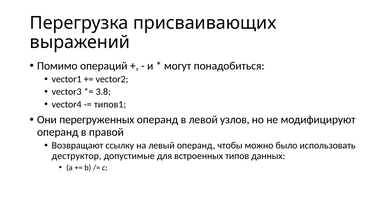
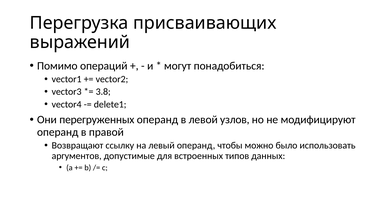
типов1: типов1 -> delete1
деструктор: деструктор -> аргументов
